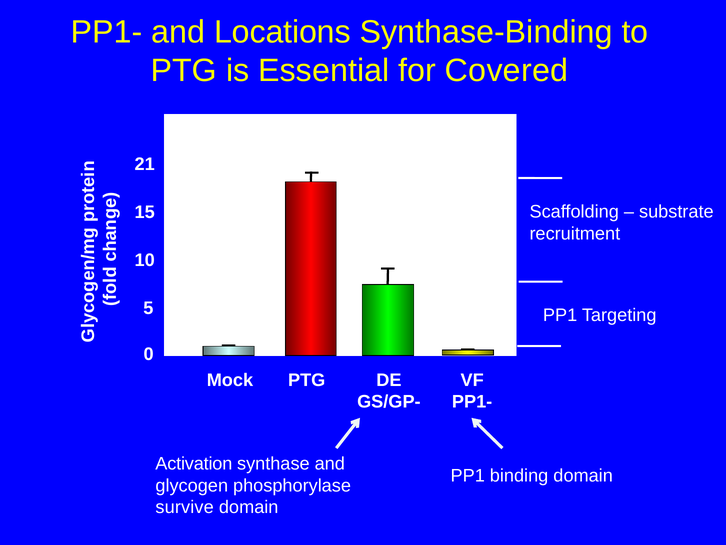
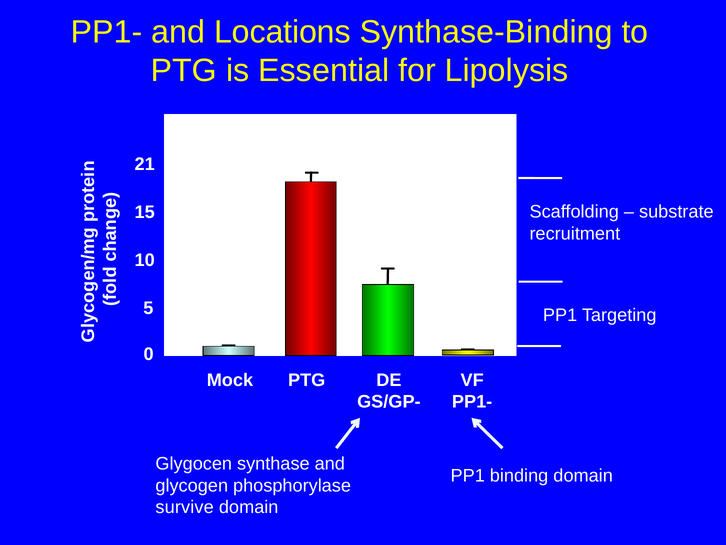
Covered: Covered -> Lipolysis
Activation: Activation -> Glygocen
